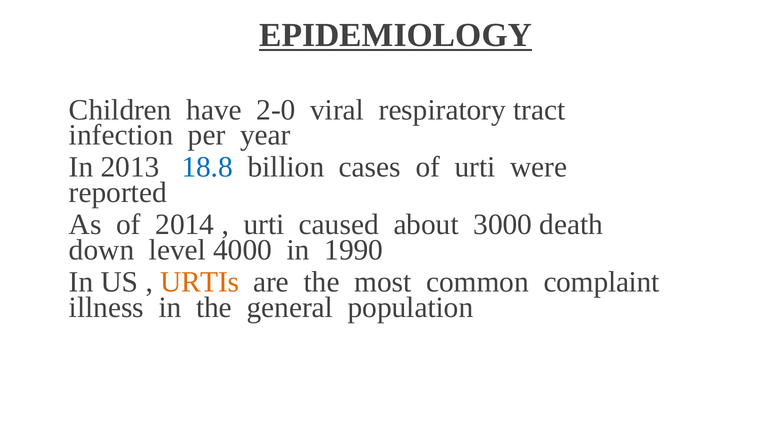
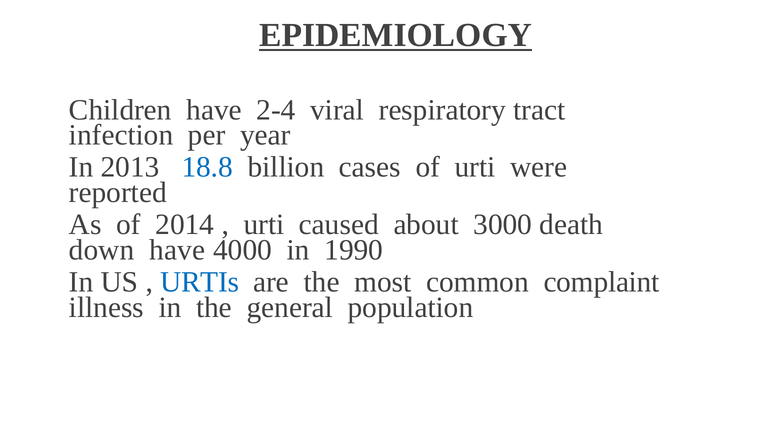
2-0: 2-0 -> 2-4
down level: level -> have
URTIs colour: orange -> blue
